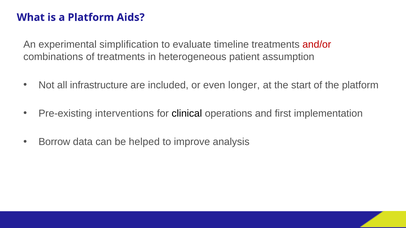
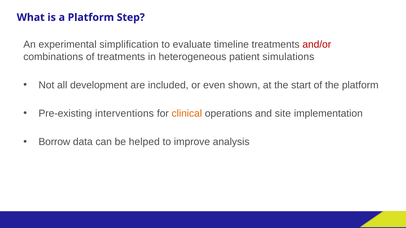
Aids: Aids -> Step
assumption: assumption -> simulations
infrastructure: infrastructure -> development
longer: longer -> shown
clinical colour: black -> orange
first: first -> site
